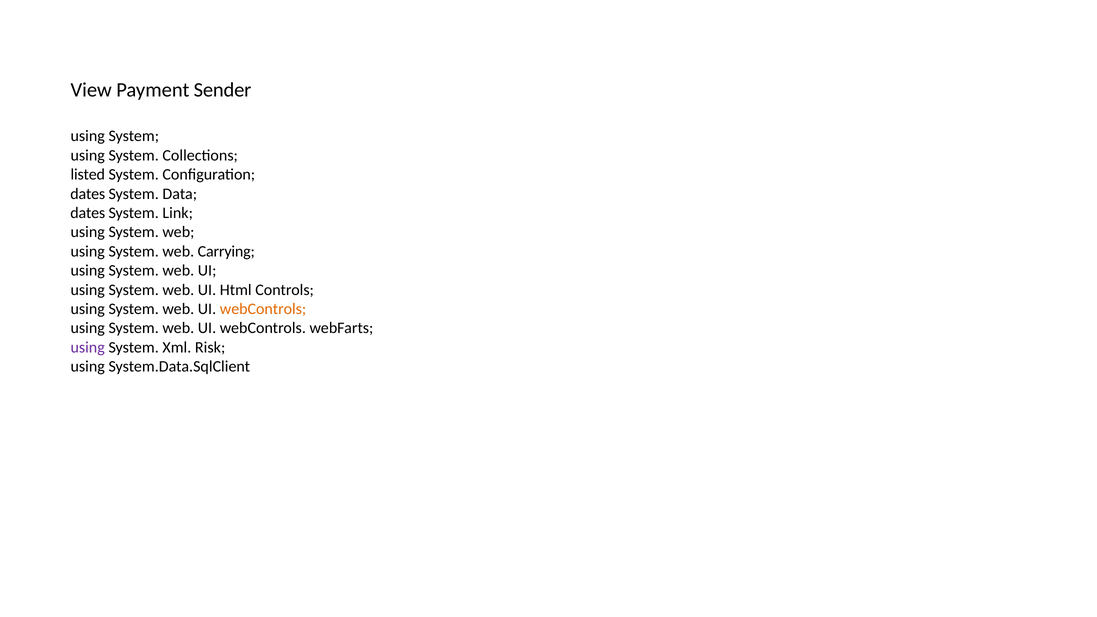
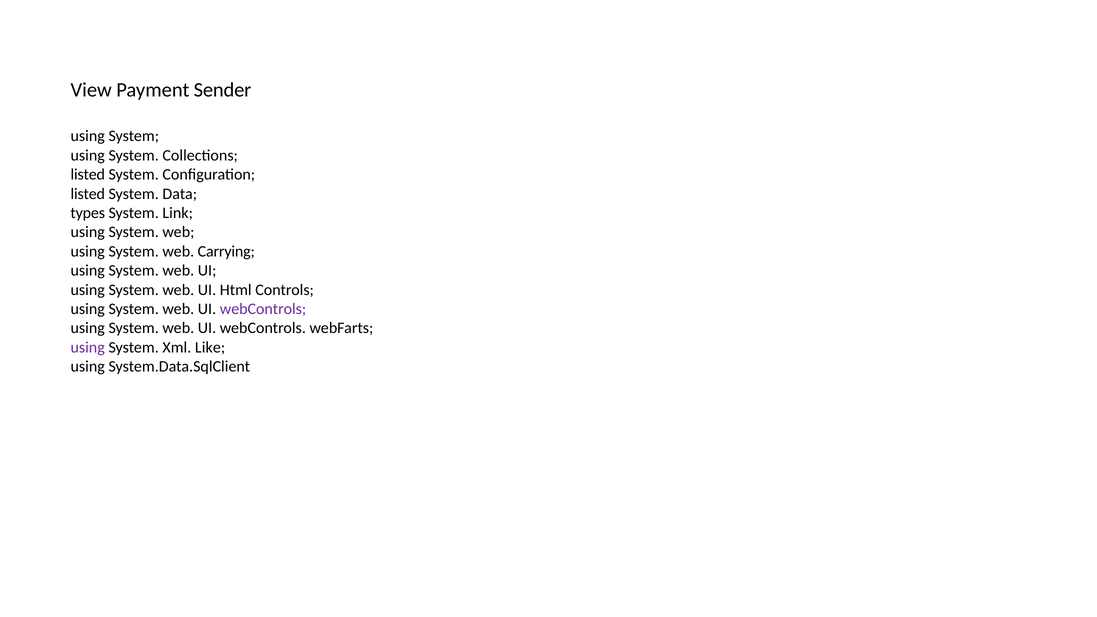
dates at (88, 194): dates -> listed
dates at (88, 213): dates -> types
webControls at (263, 309) colour: orange -> purple
Risk: Risk -> Like
